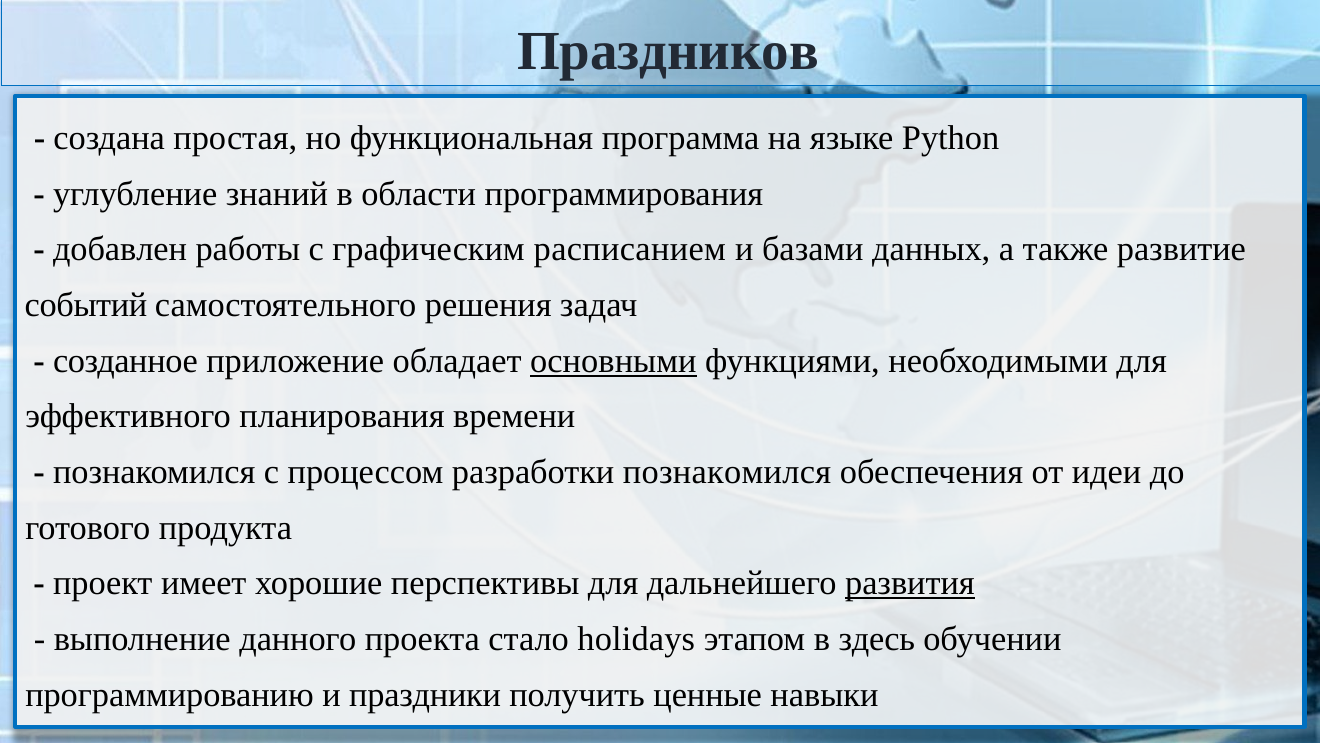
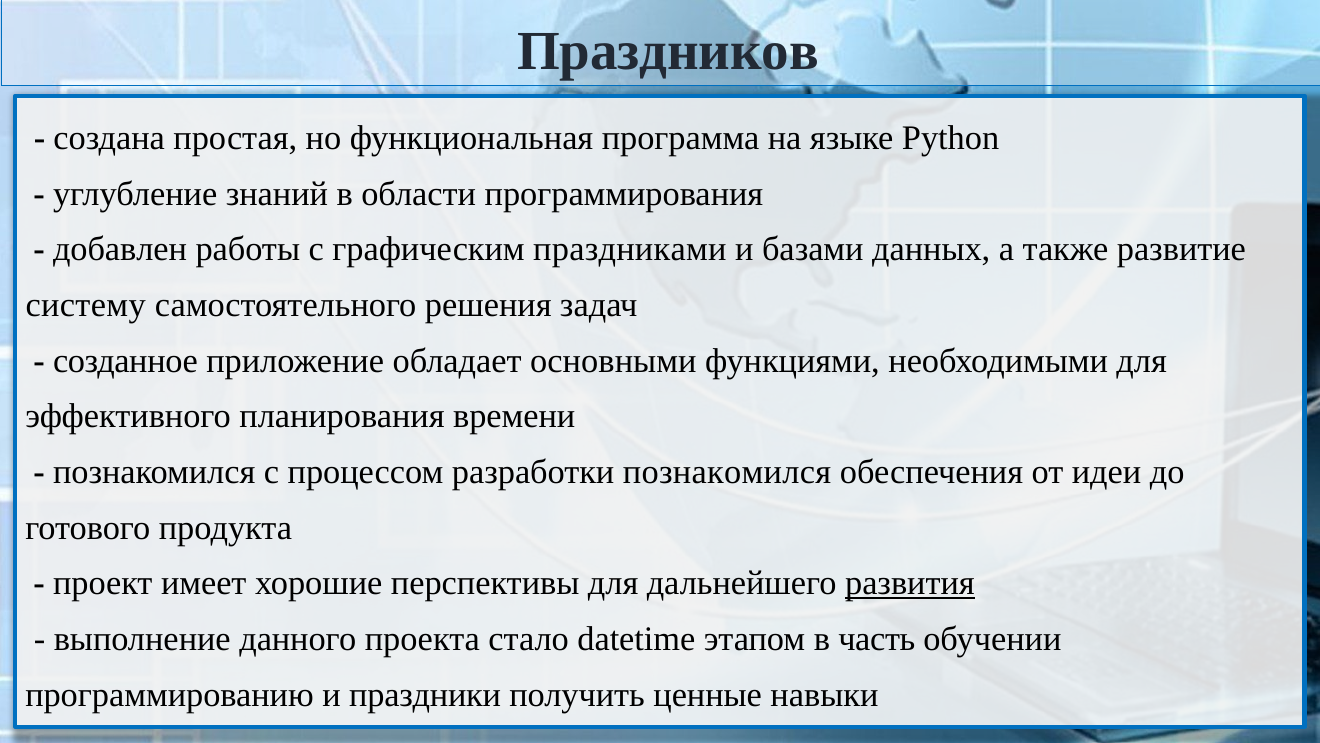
расписанием: расписанием -> праздниками
событий: событий -> систему
основными underline: present -> none
holidays: holidays -> datetime
здесь: здесь -> часть
